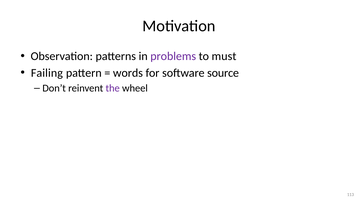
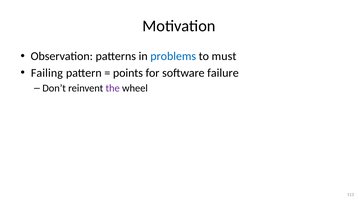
problems colour: purple -> blue
words: words -> points
source: source -> failure
